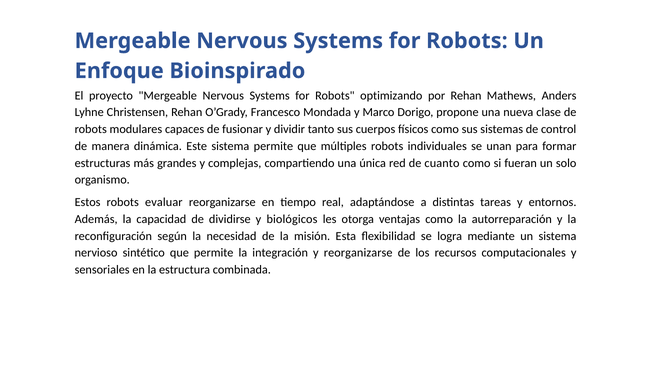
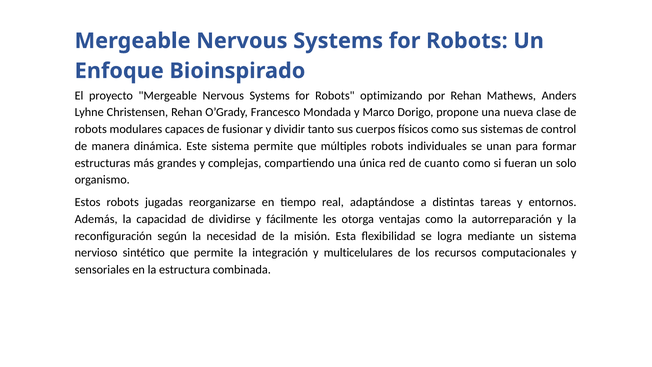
evaluar: evaluar -> jugadas
biológicos: biológicos -> fácilmente
y reorganizarse: reorganizarse -> multicelulares
